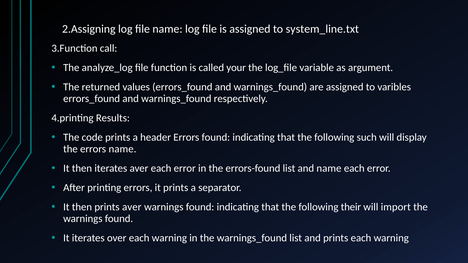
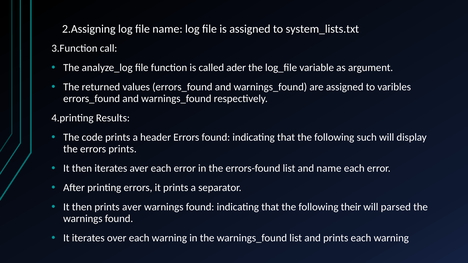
system_line.txt: system_line.txt -> system_lists.txt
your: your -> ader
errors name: name -> prints
import: import -> parsed
